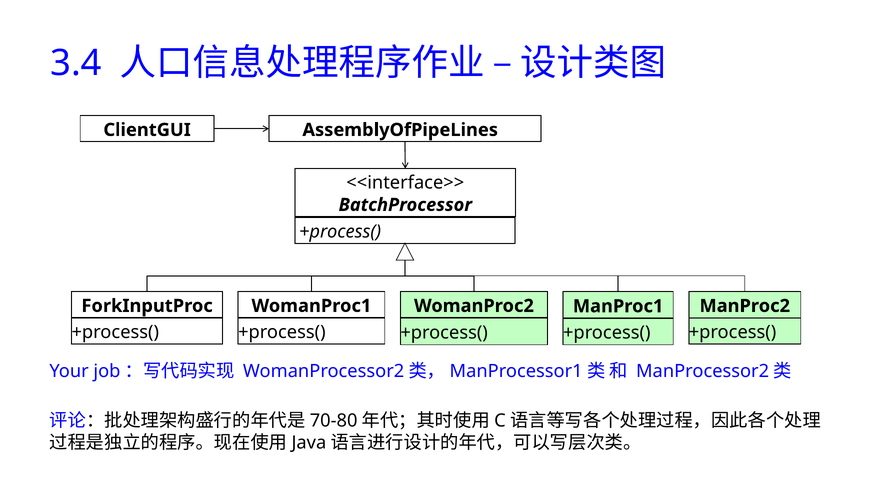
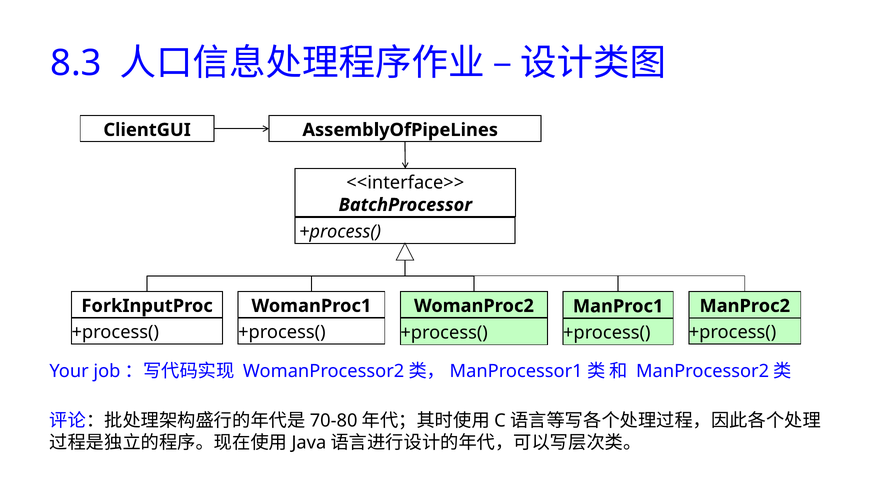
3.4: 3.4 -> 8.3
